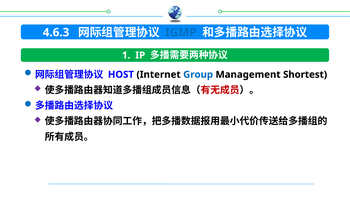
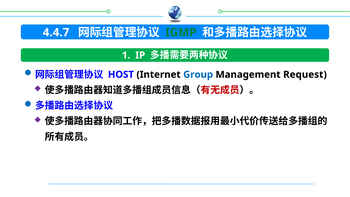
4.6.3: 4.6.3 -> 4.4.7
IGMP colour: blue -> green
Shortest: Shortest -> Request
